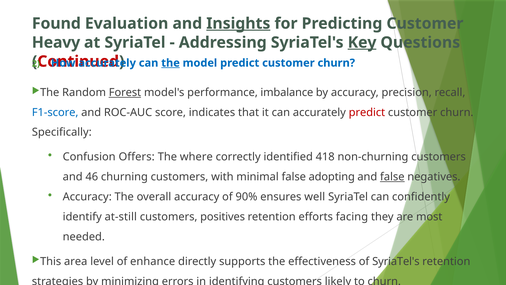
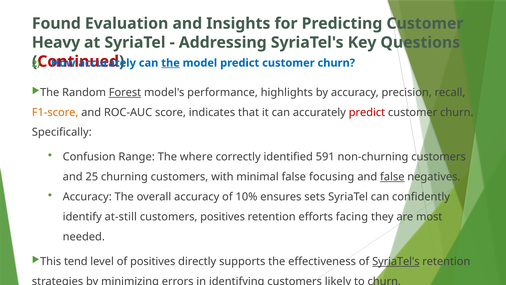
Insights underline: present -> none
Key underline: present -> none
imbalance: imbalance -> highlights
F1-score colour: blue -> orange
Offers: Offers -> Range
418: 418 -> 591
46: 46 -> 25
adopting: adopting -> focusing
90%: 90% -> 10%
well: well -> sets
area: area -> tend
of enhance: enhance -> positives
SyriaTel's at (396, 261) underline: none -> present
